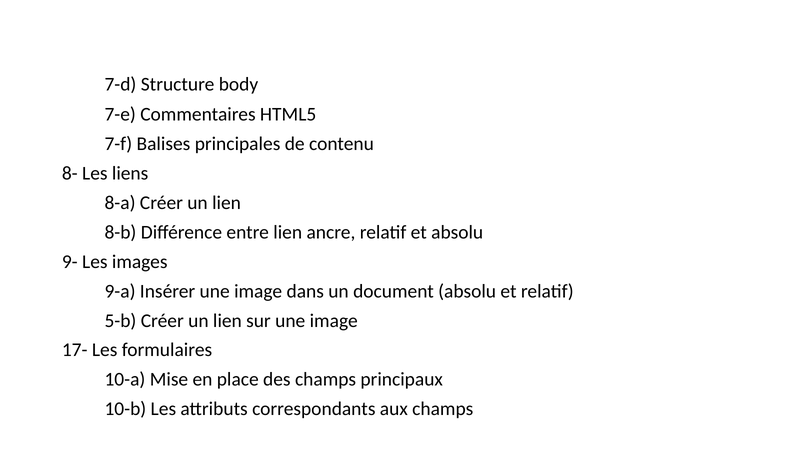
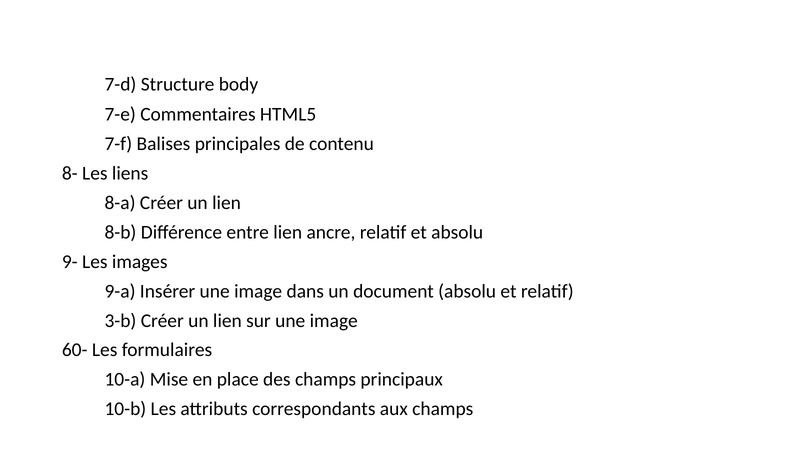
5-b: 5-b -> 3-b
17-: 17- -> 60-
